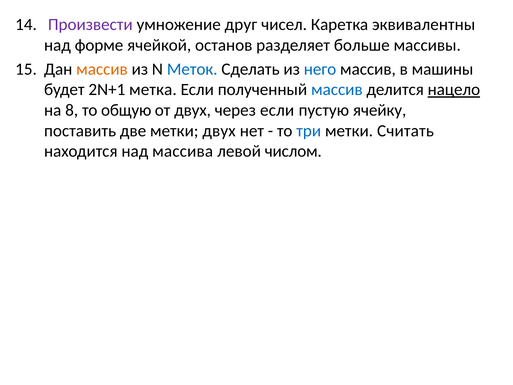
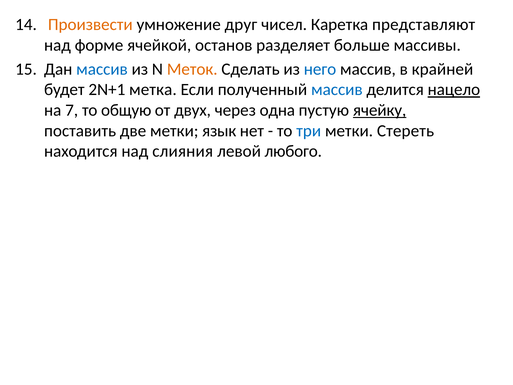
Произвести colour: purple -> orange
эквивалентны: эквивалентны -> представляют
массив at (102, 69) colour: orange -> blue
Меток colour: blue -> orange
машины: машины -> крайней
8: 8 -> 7
через если: если -> одна
ячейку underline: none -> present
метки двух: двух -> язык
Считать: Считать -> Стереть
массива: массива -> слияния
числом: числом -> любого
